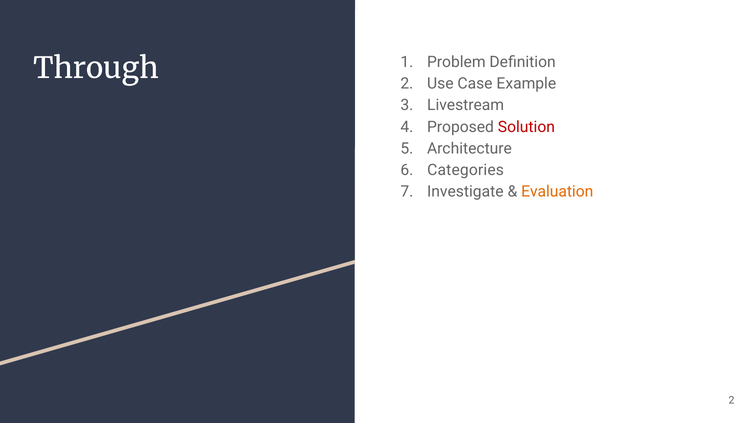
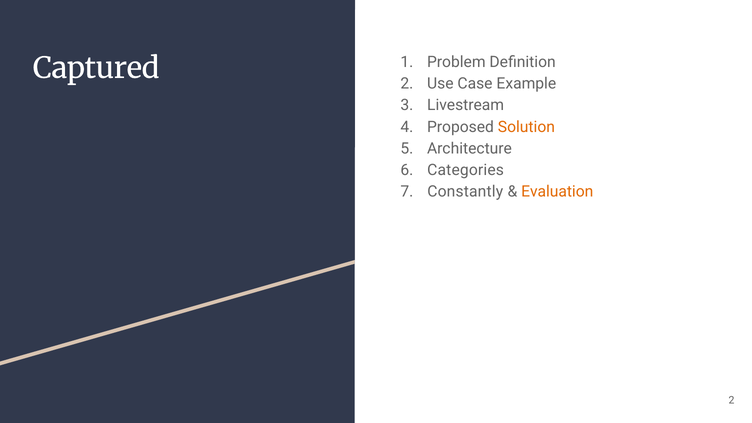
Through: Through -> Captured
Solution colour: red -> orange
Investigate: Investigate -> Constantly
